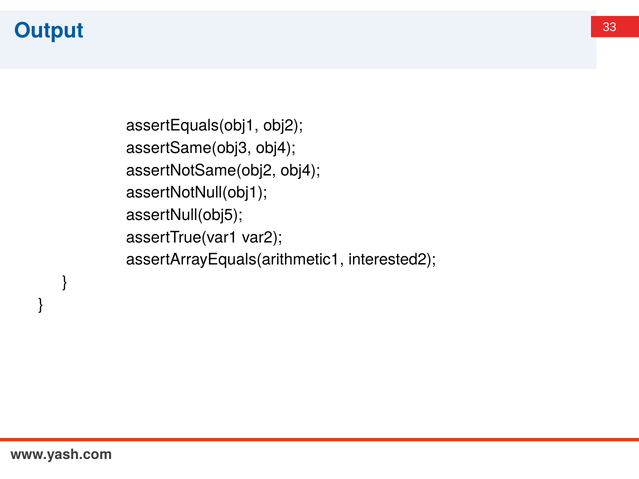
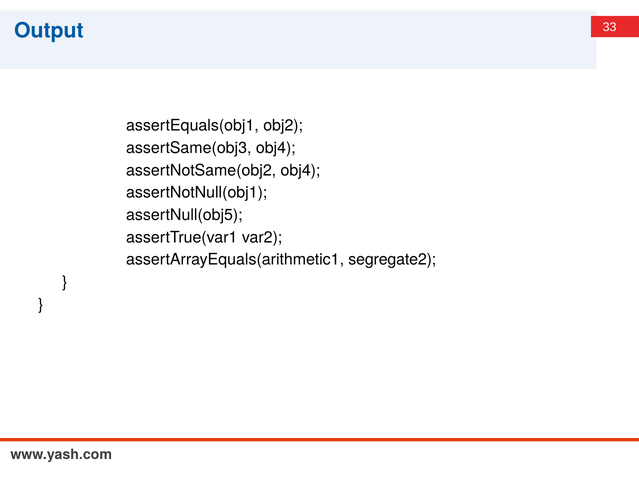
interested2: interested2 -> segregate2
